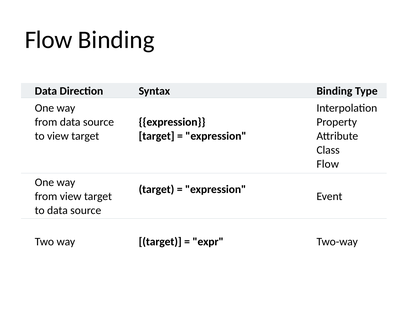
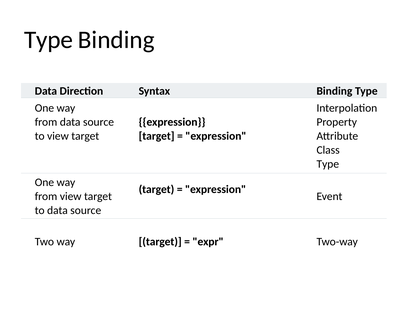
Flow at (49, 40): Flow -> Type
Flow at (328, 164): Flow -> Type
